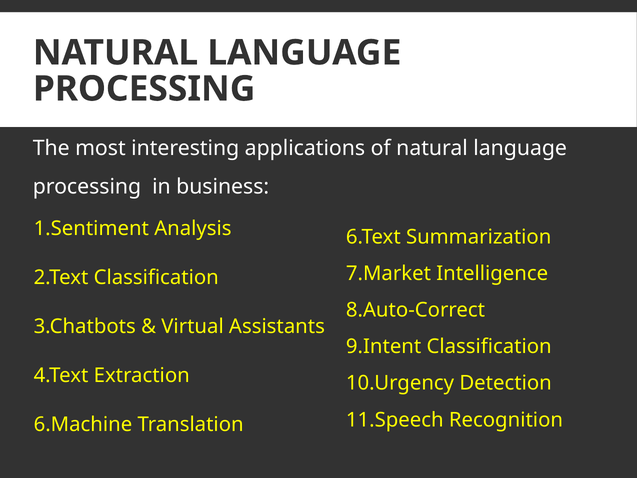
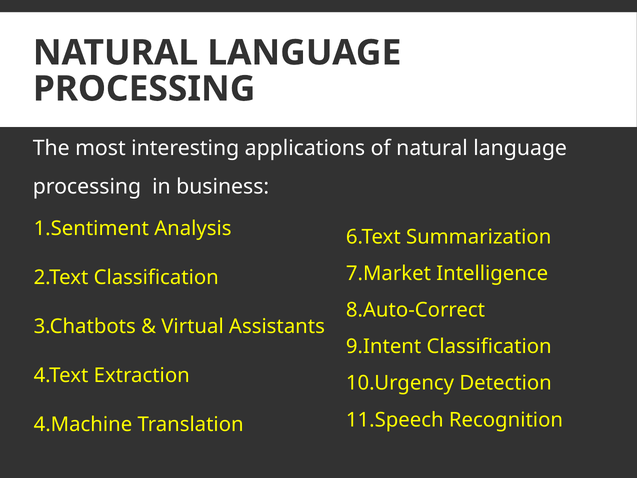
6.Machine: 6.Machine -> 4.Machine
